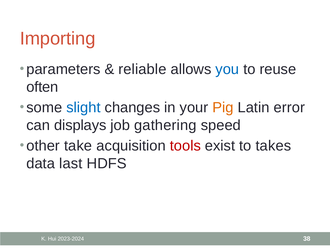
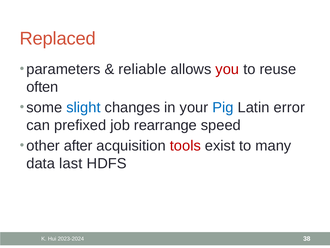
Importing: Importing -> Replaced
you colour: blue -> red
Pig colour: orange -> blue
displays: displays -> prefixed
gathering: gathering -> rearrange
take: take -> after
takes: takes -> many
